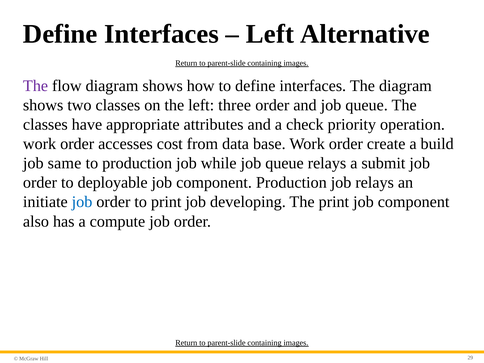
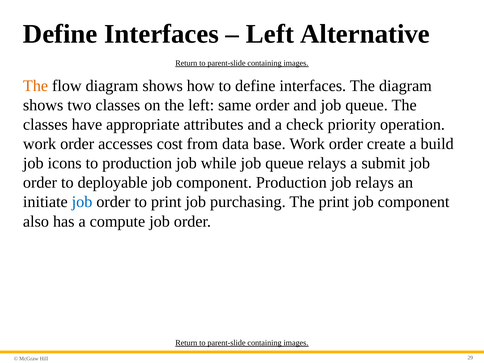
The at (36, 86) colour: purple -> orange
three: three -> same
same: same -> icons
developing: developing -> purchasing
